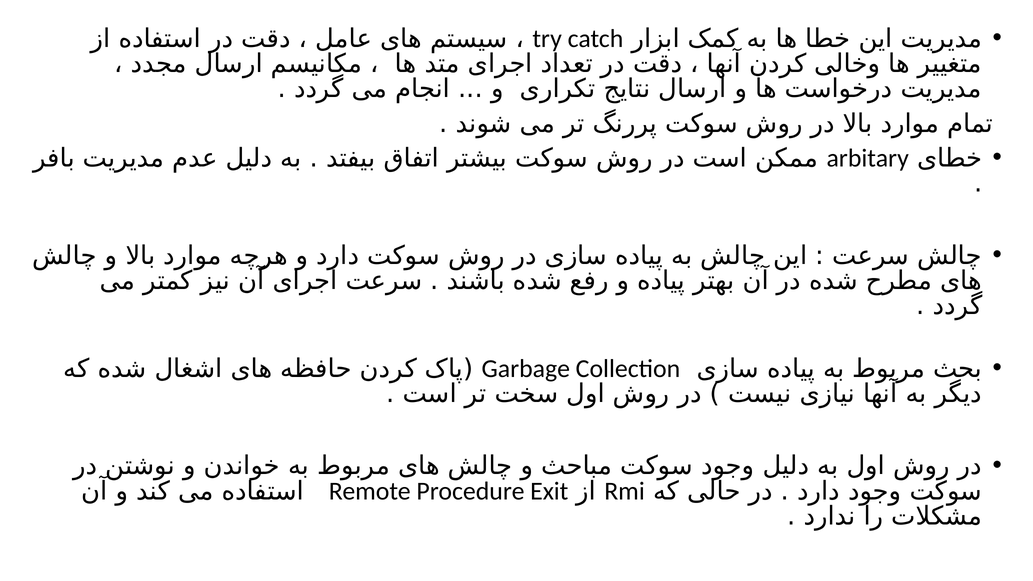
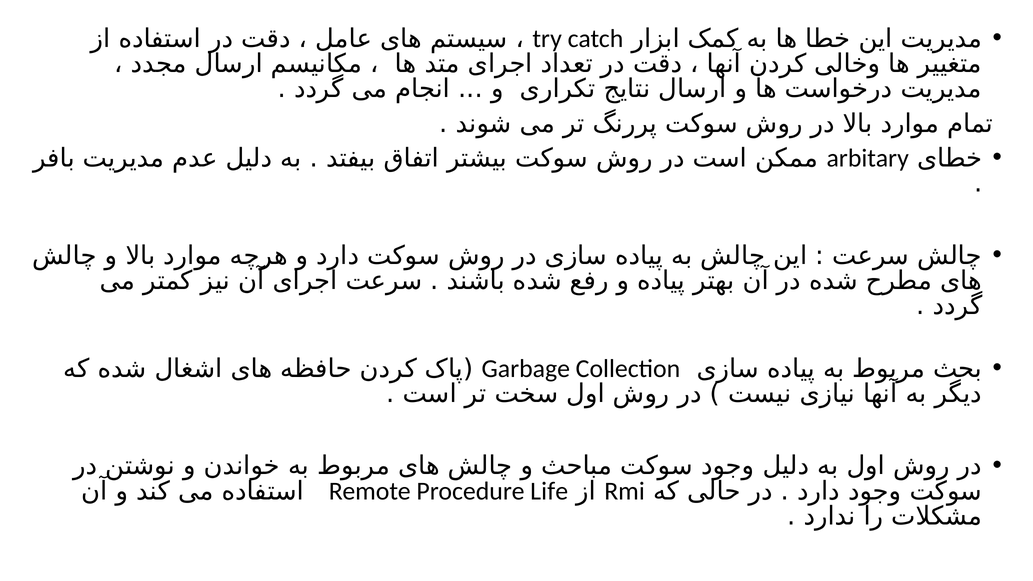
Exit: Exit -> Life
